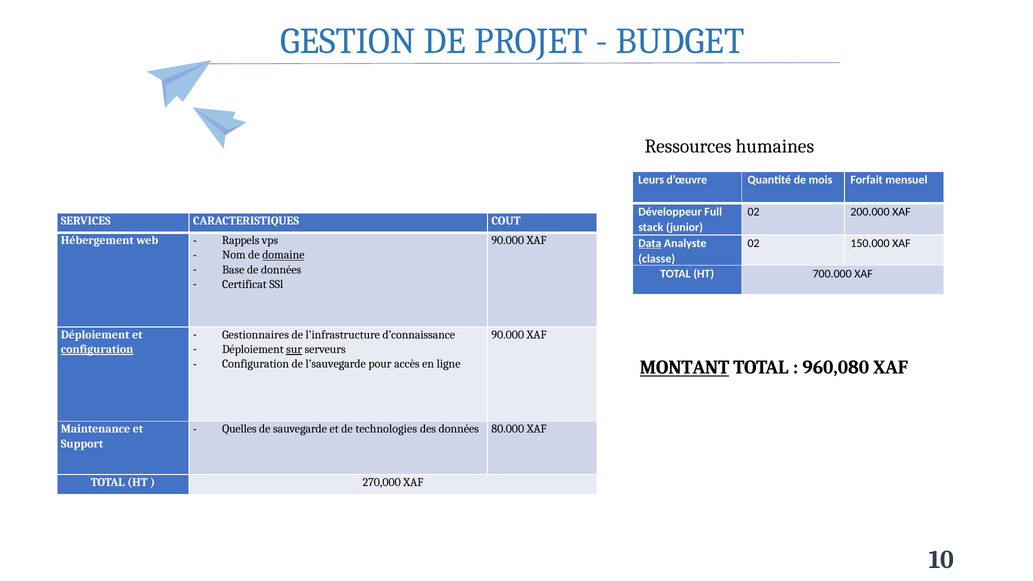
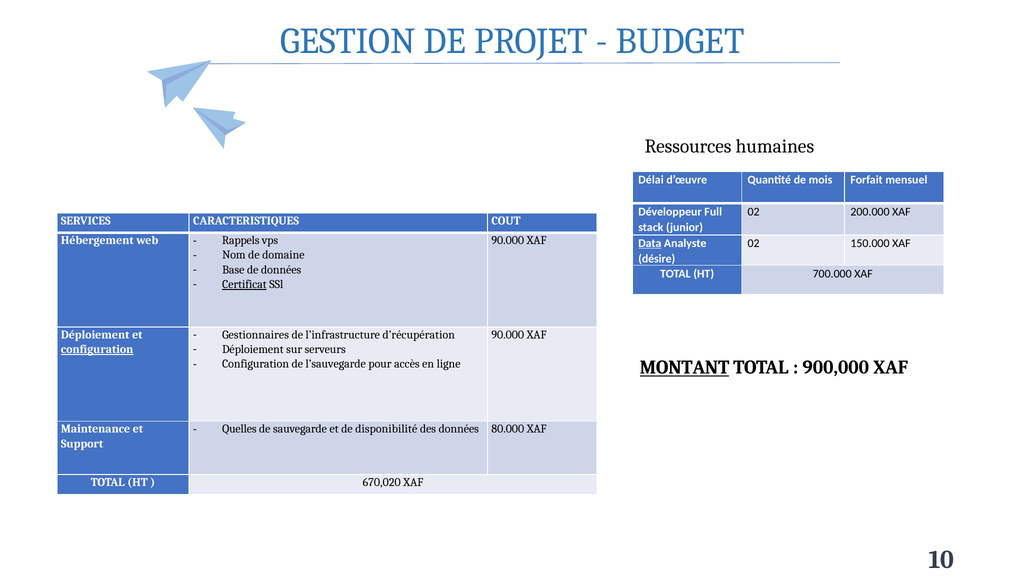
Leurs: Leurs -> Délai
domaine underline: present -> none
classe: classe -> désire
Certificat underline: none -> present
d’connaissance: d’connaissance -> d’récupération
sur underline: present -> none
960,080: 960,080 -> 900,000
technologies: technologies -> disponibilité
270,000: 270,000 -> 670,020
